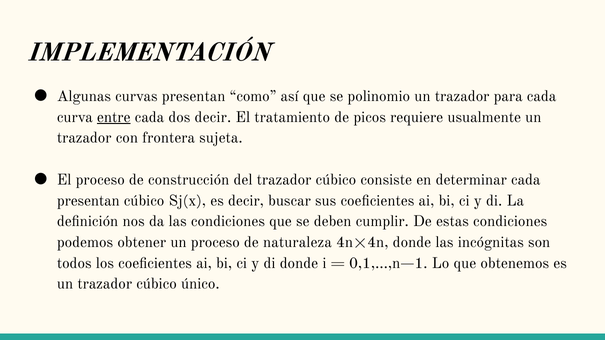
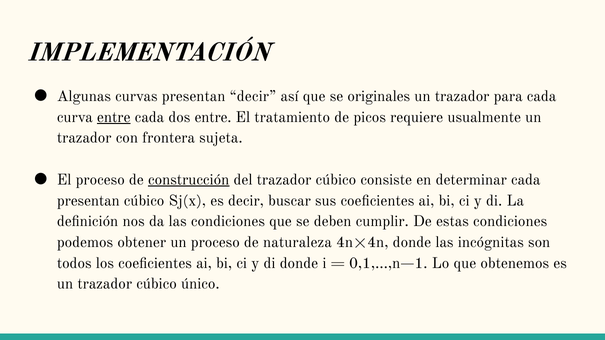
presentan como: como -> decir
polinomio: polinomio -> originales
dos decir: decir -> entre
construcción underline: none -> present
